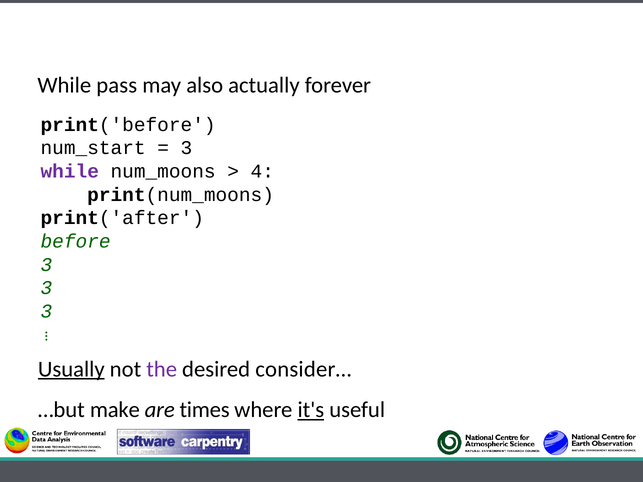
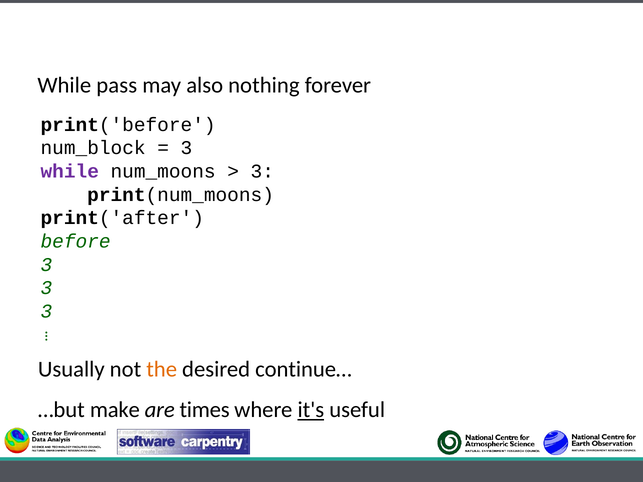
actually: actually -> nothing
num_start: num_start -> num_block
4 at (262, 171): 4 -> 3
Usually underline: present -> none
the colour: purple -> orange
consider…: consider… -> continue…
